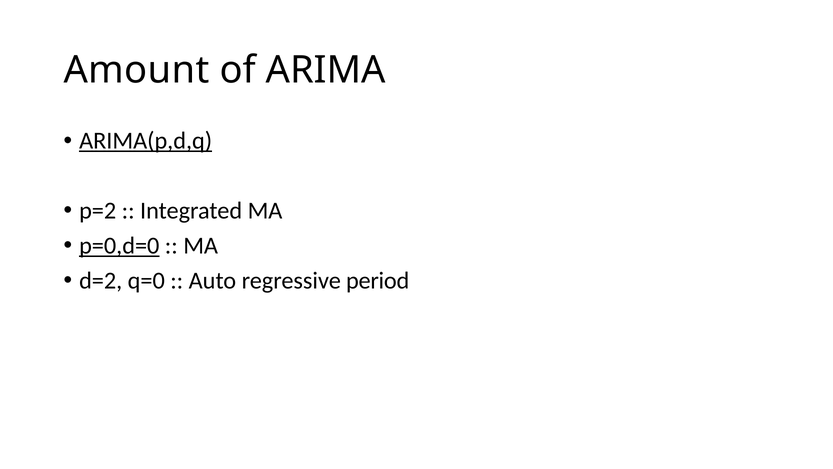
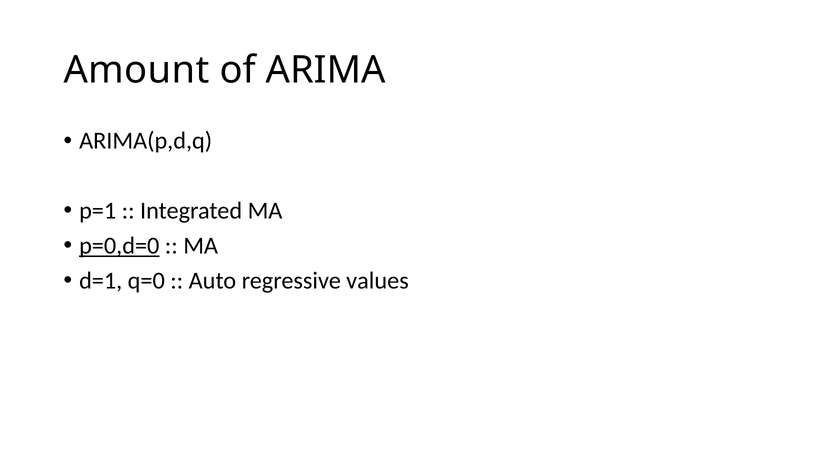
ARIMA(p,d,q underline: present -> none
p=2: p=2 -> p=1
d=2: d=2 -> d=1
period: period -> values
